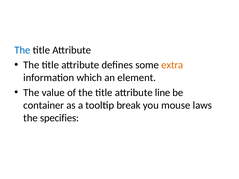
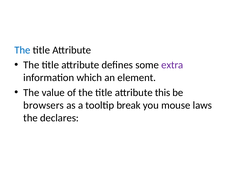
extra colour: orange -> purple
line: line -> this
container: container -> browsers
specifies: specifies -> declares
